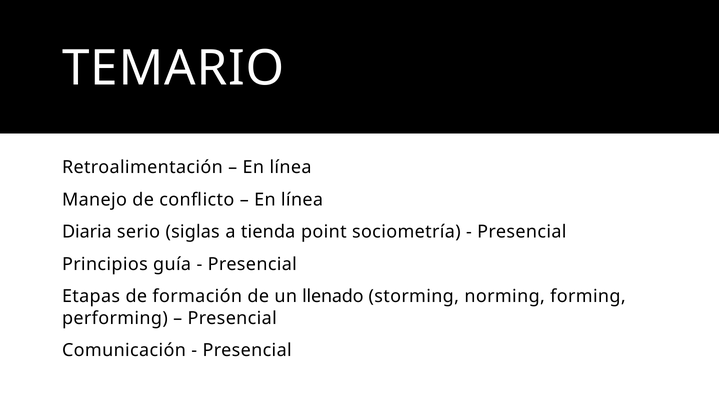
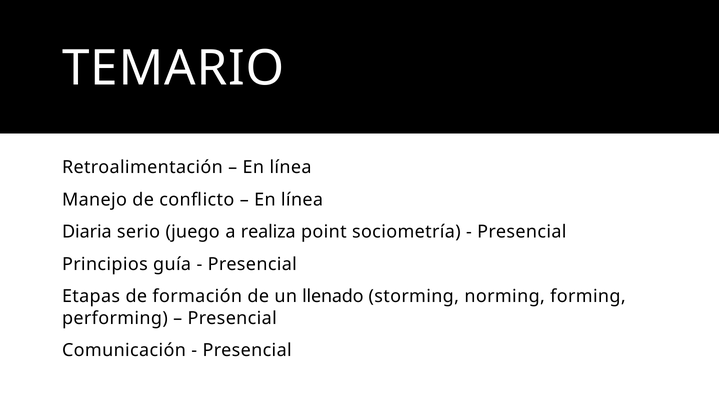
siglas: siglas -> juego
tienda: tienda -> realiza
